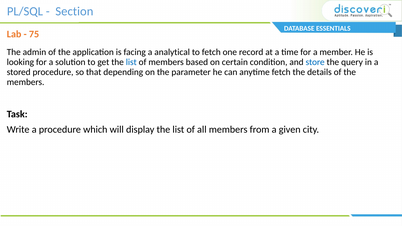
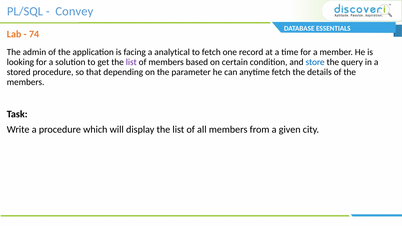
Section: Section -> Convey
75: 75 -> 74
list at (131, 62) colour: blue -> purple
